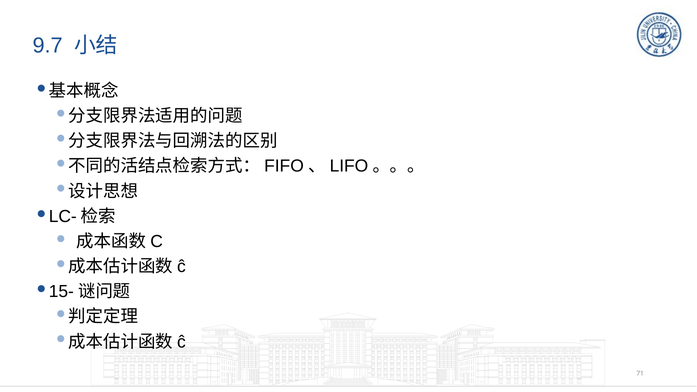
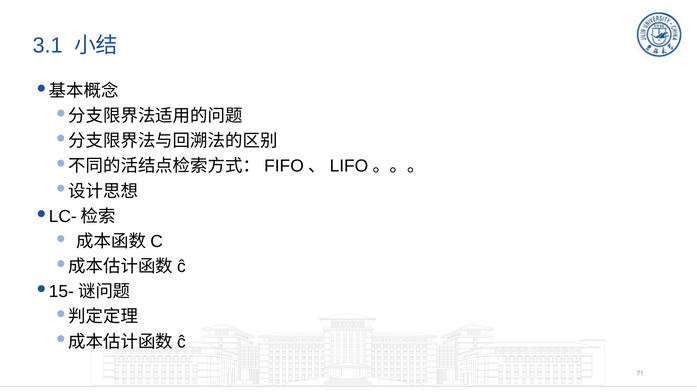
9.7: 9.7 -> 3.1
